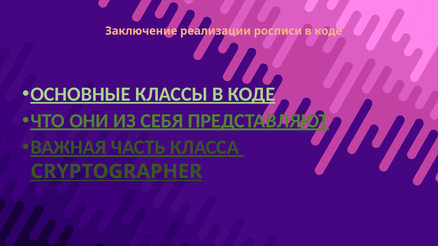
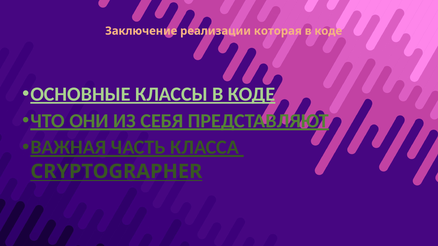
росписи: росписи -> которая
